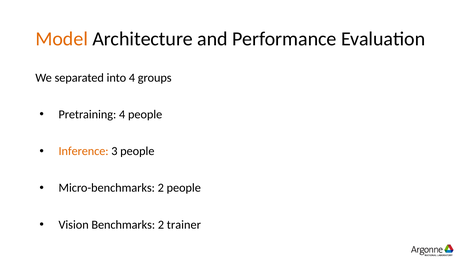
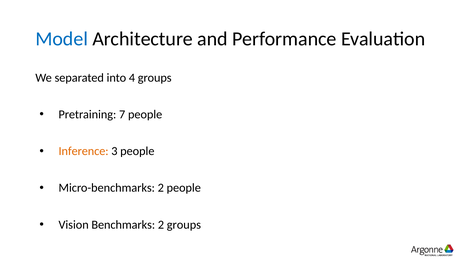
Model colour: orange -> blue
Pretraining 4: 4 -> 7
2 trainer: trainer -> groups
